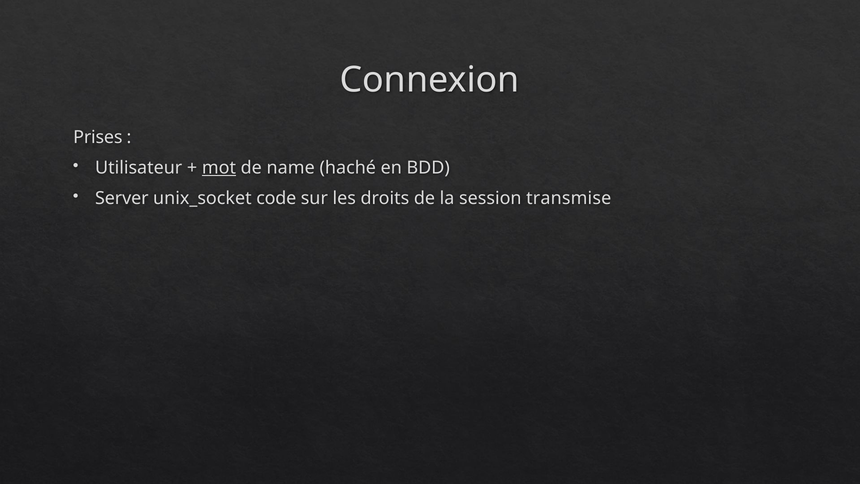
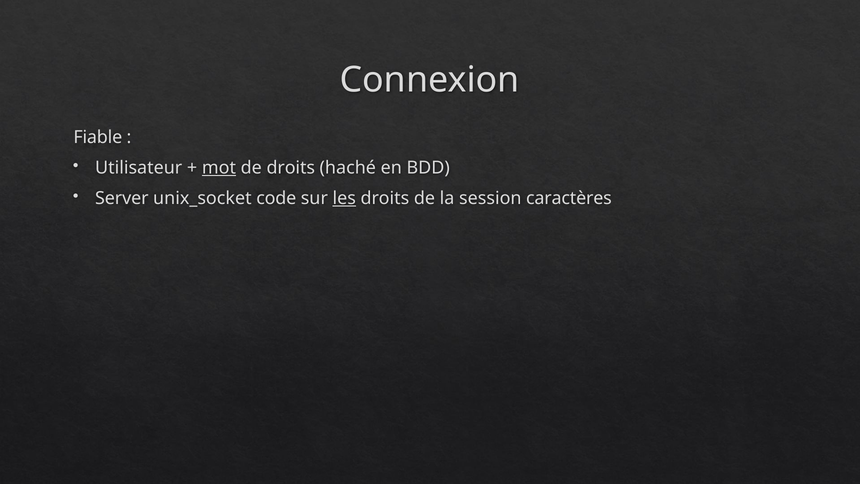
Prises: Prises -> Fiable
de name: name -> droits
les underline: none -> present
transmise: transmise -> caractères
